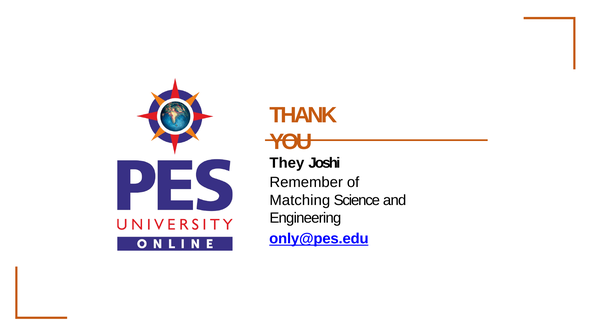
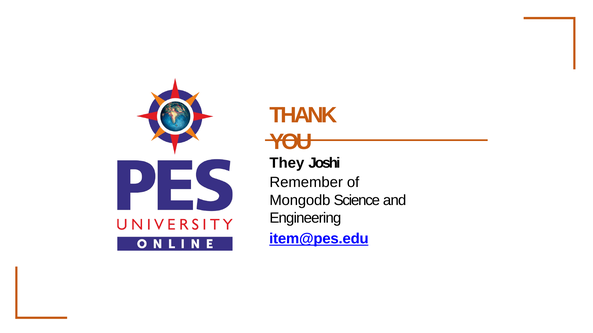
Matching: Matching -> Mongodb
only@pes.edu: only@pes.edu -> item@pes.edu
